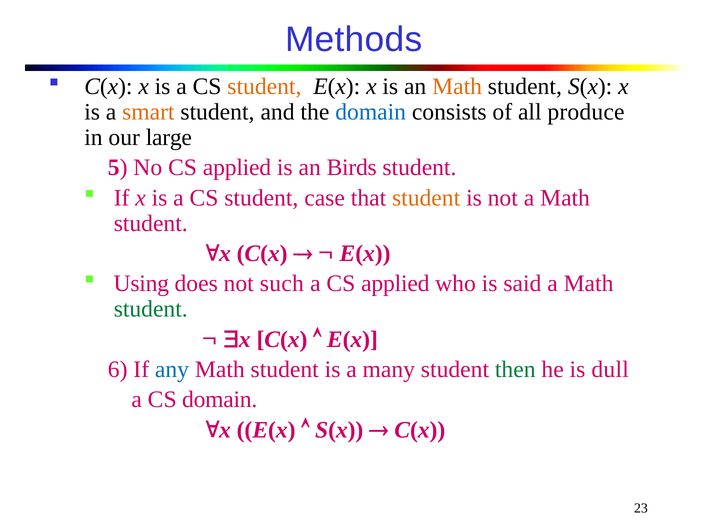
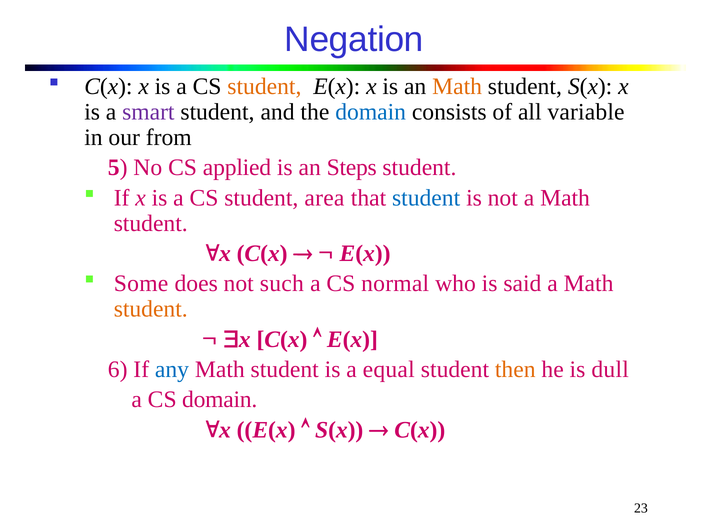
Methods: Methods -> Negation
smart colour: orange -> purple
produce: produce -> variable
large: large -> from
Birds: Birds -> Steps
case: case -> area
student at (426, 198) colour: orange -> blue
Using: Using -> Some
a CS applied: applied -> normal
student at (151, 309) colour: green -> orange
many: many -> equal
then colour: green -> orange
